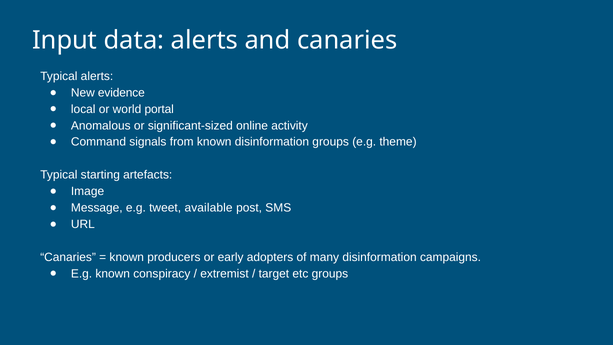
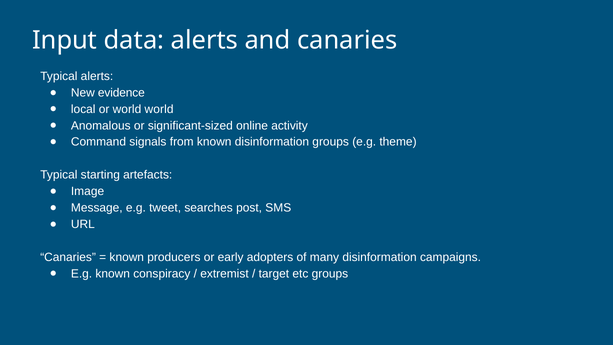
world portal: portal -> world
available: available -> searches
